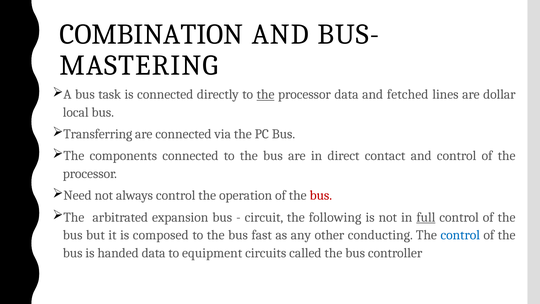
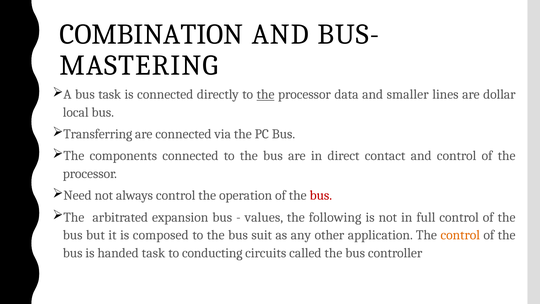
fetched: fetched -> smaller
circuit: circuit -> values
full underline: present -> none
fast: fast -> suit
conducting: conducting -> application
control at (460, 235) colour: blue -> orange
handed data: data -> task
equipment: equipment -> conducting
